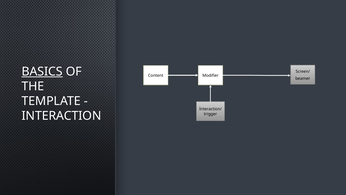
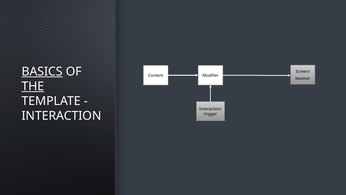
THE underline: none -> present
